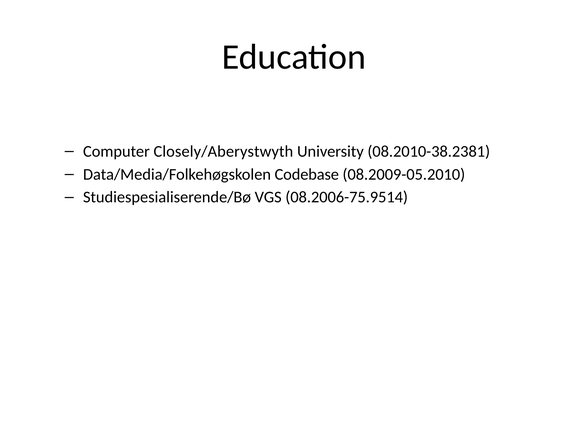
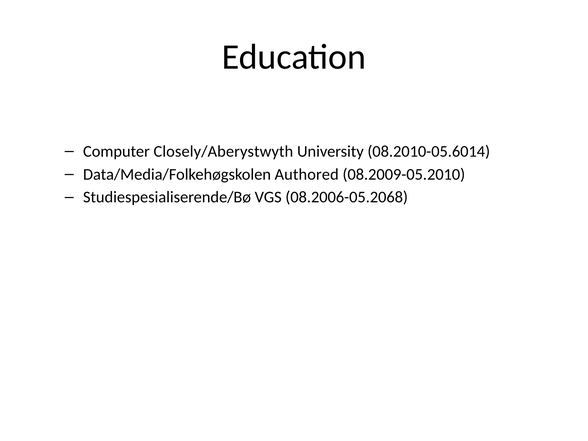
08.2010-38.2381: 08.2010-38.2381 -> 08.2010-05.6014
Codebase: Codebase -> Authored
08.2006-75.9514: 08.2006-75.9514 -> 08.2006-05.2068
